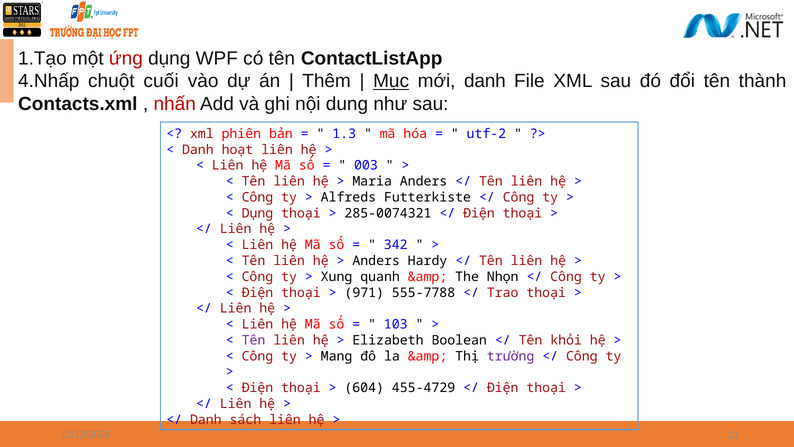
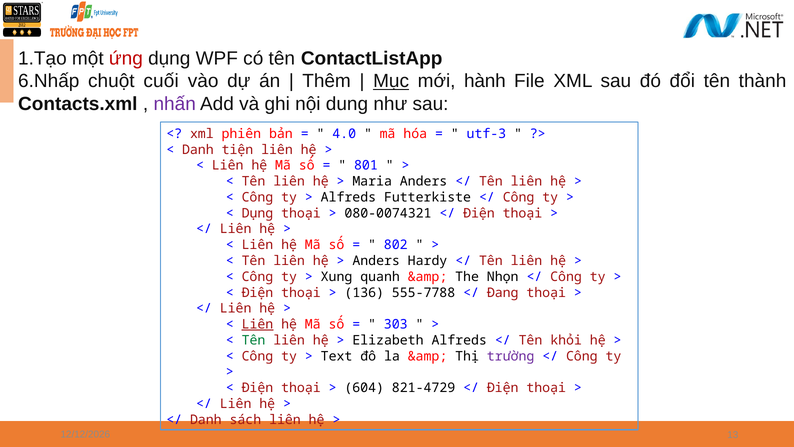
4.Nhấp: 4.Nhấp -> 6.Nhấp
mới danh: danh -> hành
nhấn colour: red -> purple
1.3: 1.3 -> 4.0
utf-2: utf-2 -> utf-3
hoạt: hoạt -> tiện
003: 003 -> 801
285-0074321: 285-0074321 -> 080-0074321
342: 342 -> 802
971: 971 -> 136
Trao: Trao -> Đang
Liên at (257, 324) underline: none -> present
103: 103 -> 303
Tên at (254, 340) colour: purple -> green
Elizabeth Boolean: Boolean -> Alfreds
Mang: Mang -> Text
455-4729: 455-4729 -> 821-4729
